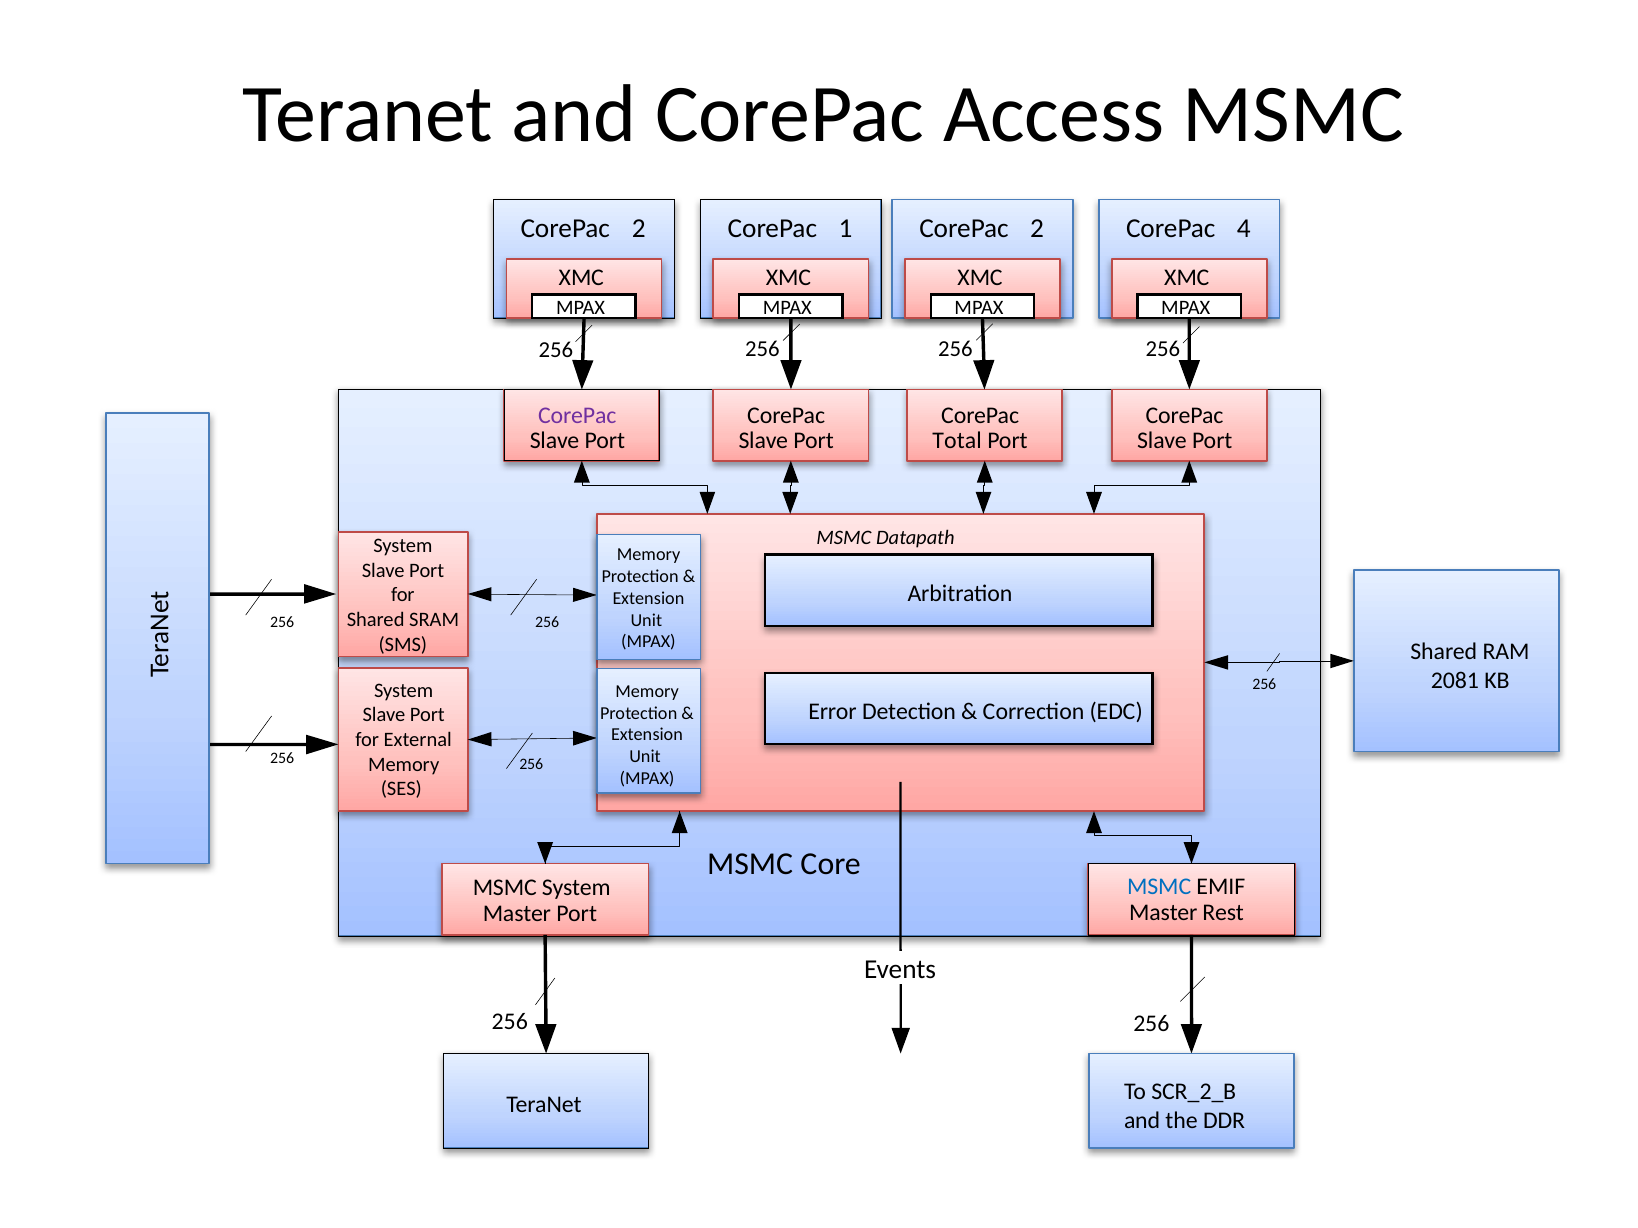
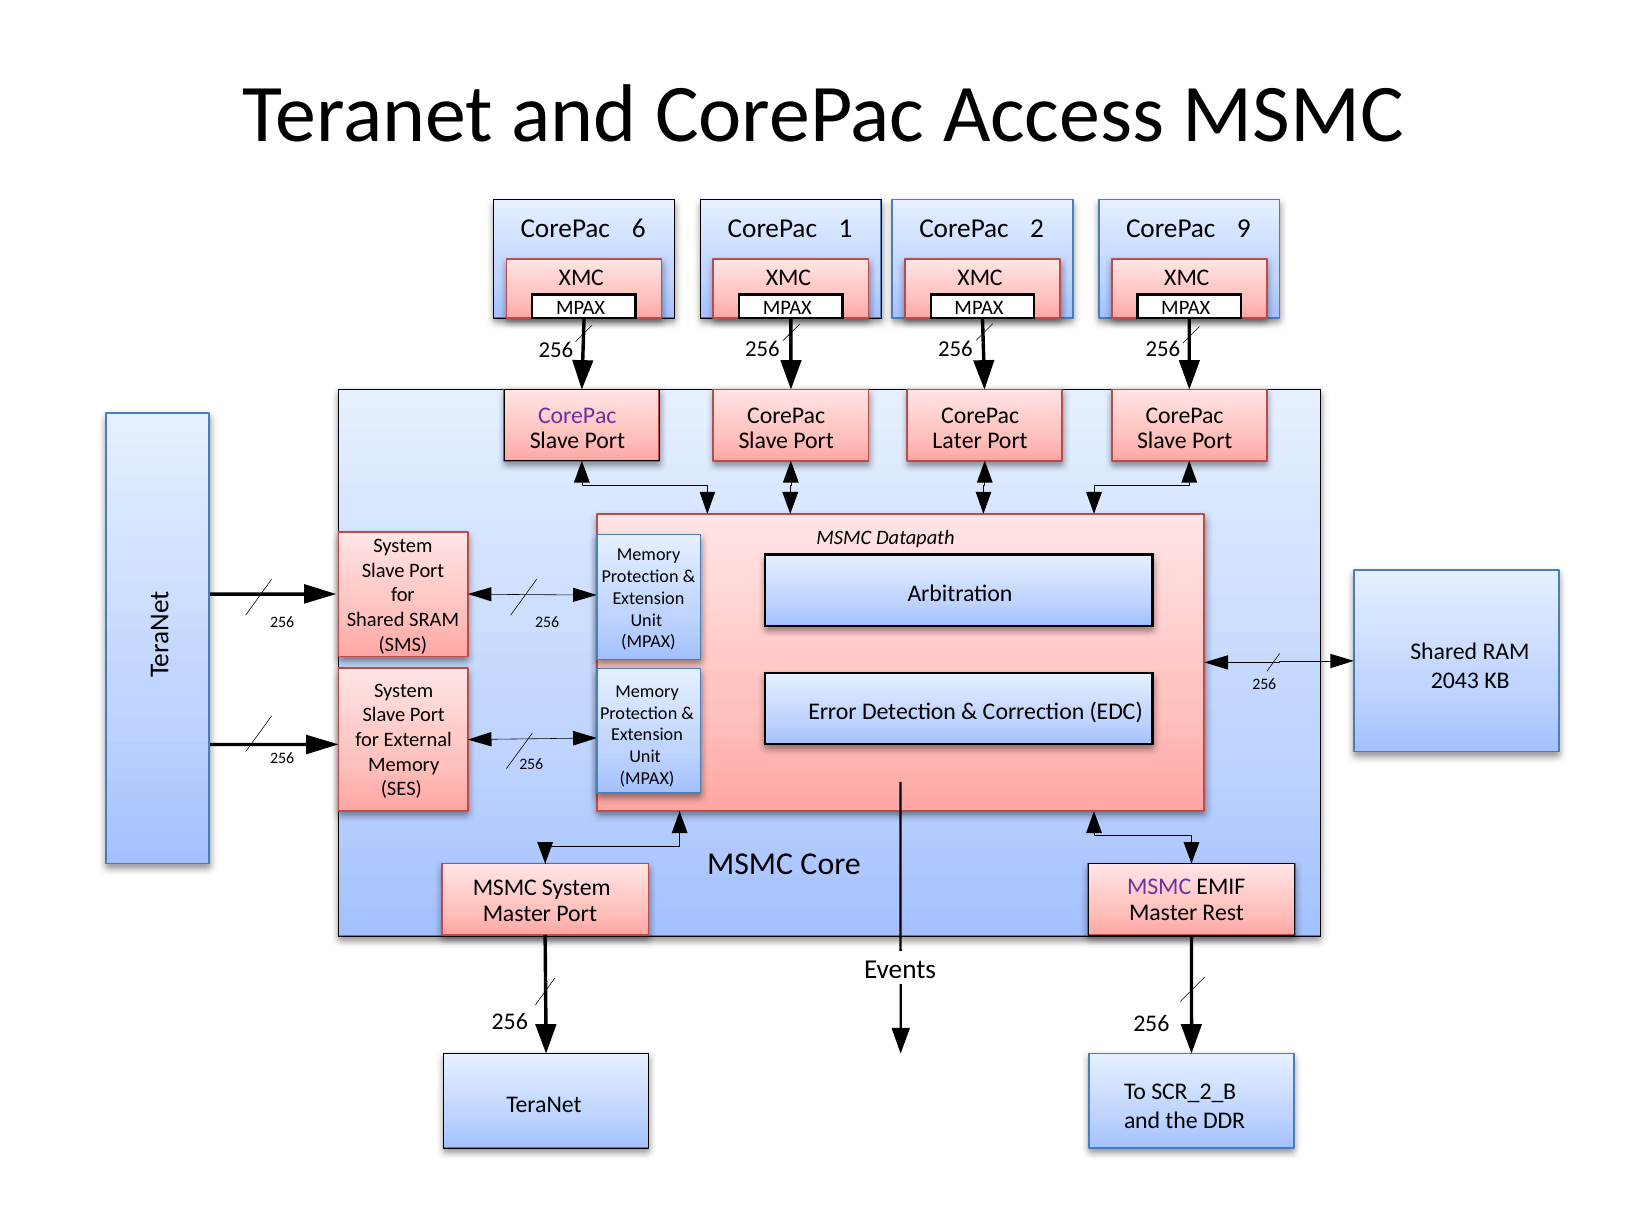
2 at (639, 229): 2 -> 6
4: 4 -> 9
Total: Total -> Later
2081: 2081 -> 2043
MSMC at (1159, 887) colour: blue -> purple
